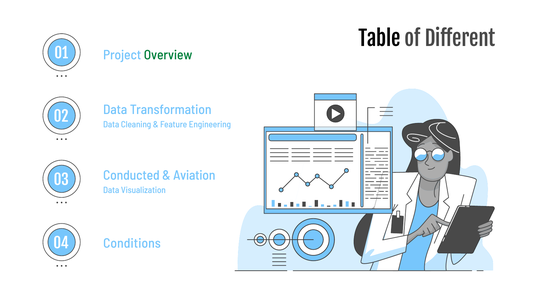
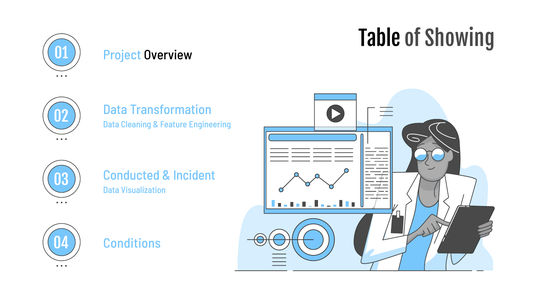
Different: Different -> Showing
Overview colour: green -> black
Aviation: Aviation -> Incident
